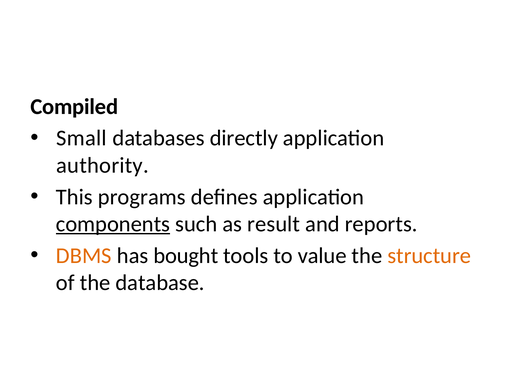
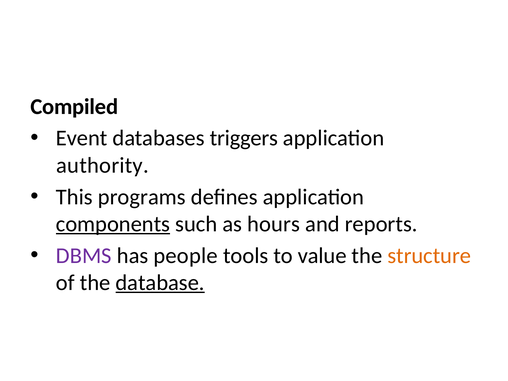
Small: Small -> Event
directly: directly -> triggers
result: result -> hours
DBMS colour: orange -> purple
bought: bought -> people
database underline: none -> present
